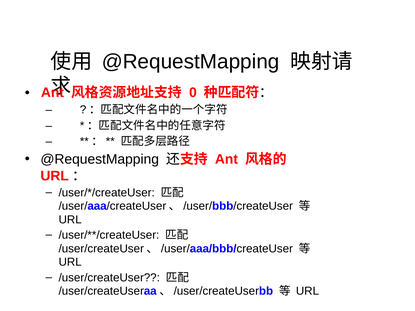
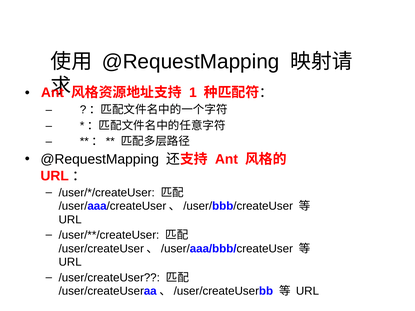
0: 0 -> 1
